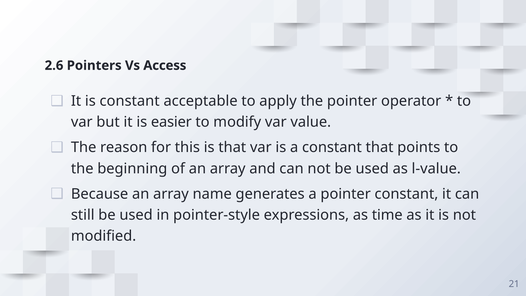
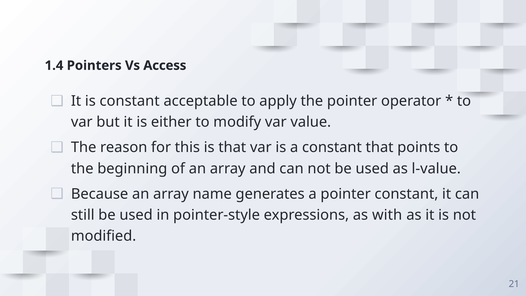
2.6: 2.6 -> 1.4
easier: easier -> either
time: time -> with
